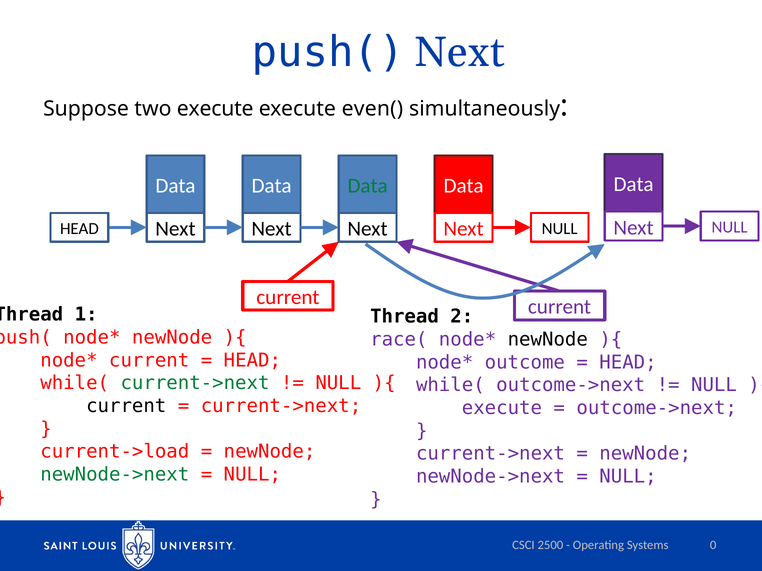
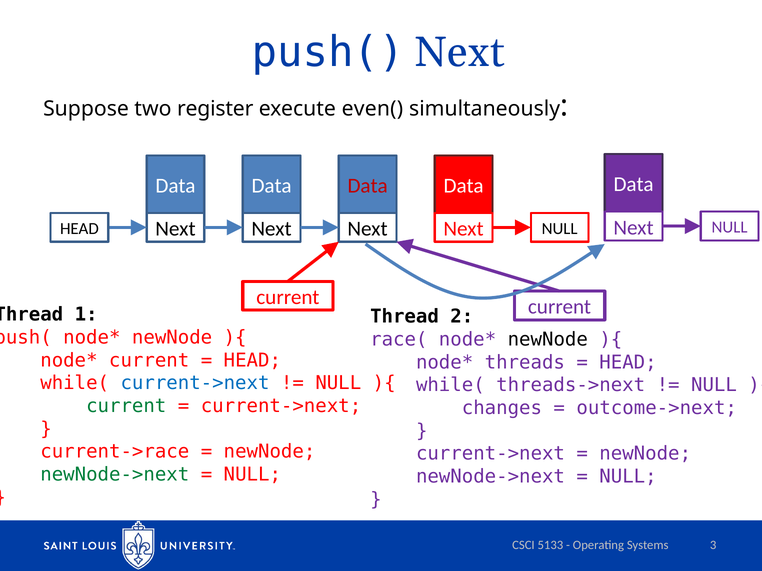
two execute: execute -> register
Data at (368, 186) colour: green -> red
outcome: outcome -> threads
current->next at (195, 384) colour: green -> blue
while( outcome->next: outcome->next -> threads->next
current at (126, 406) colour: black -> green
execute at (502, 408): execute -> changes
current->load: current->load -> current->race
2500: 2500 -> 5133
0: 0 -> 3
